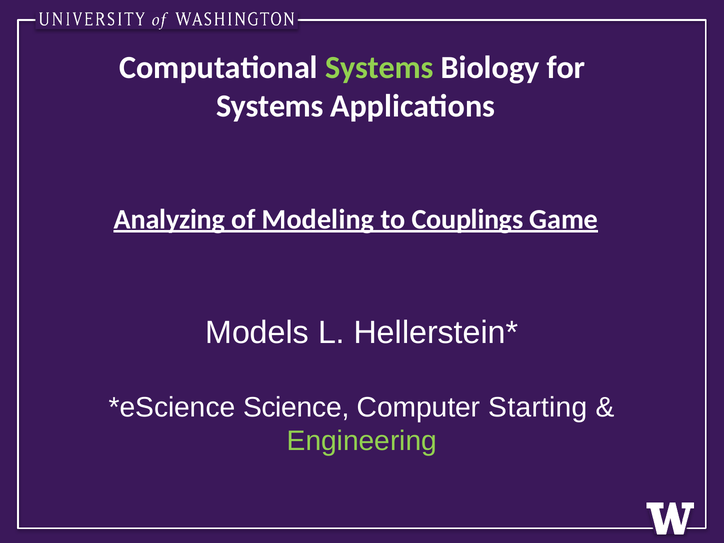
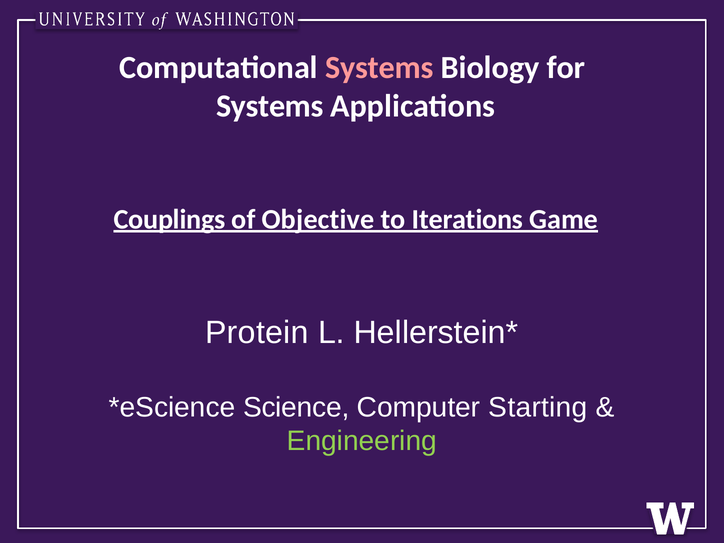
Systems at (379, 67) colour: light green -> pink
Analyzing: Analyzing -> Couplings
Modeling: Modeling -> Objective
Couplings: Couplings -> Iterations
Models: Models -> Protein
